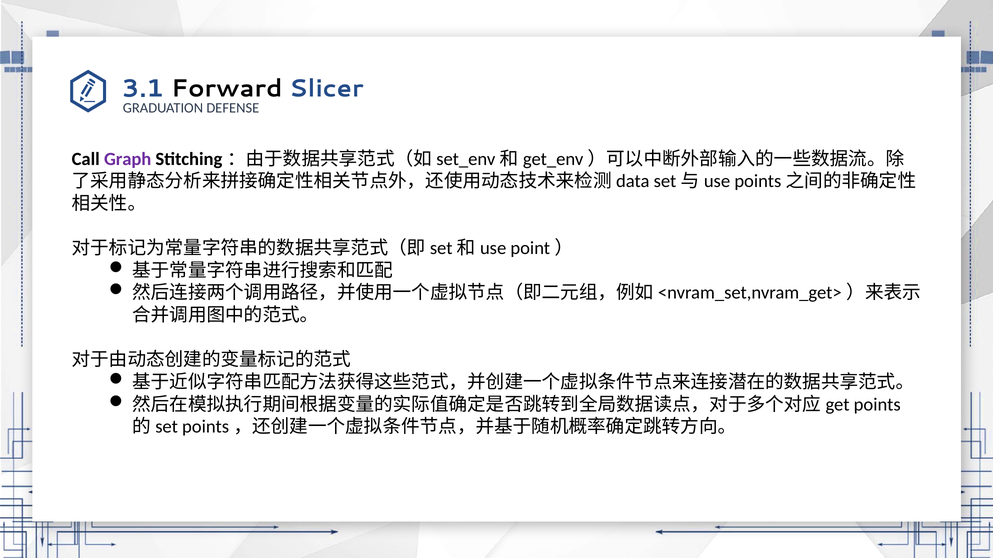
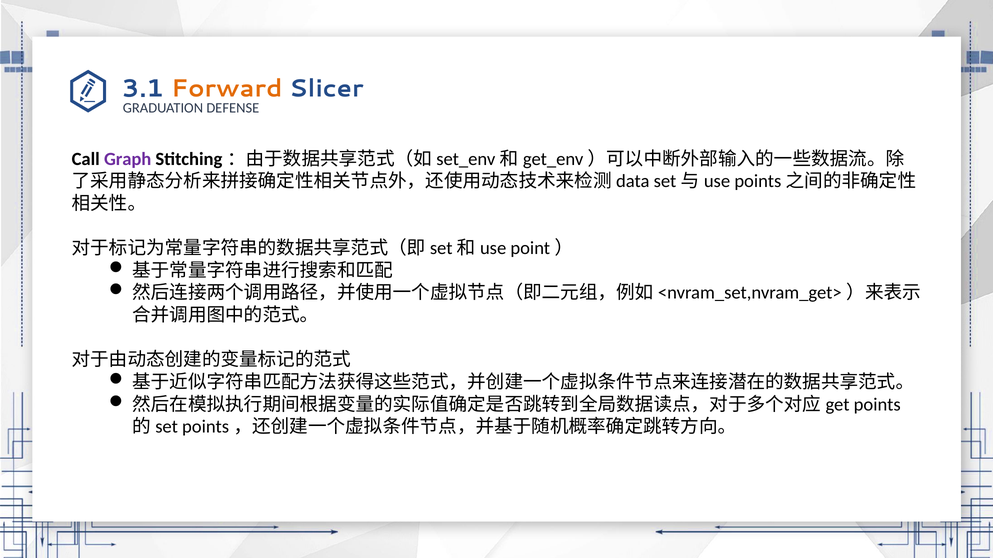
Forward colour: black -> orange
